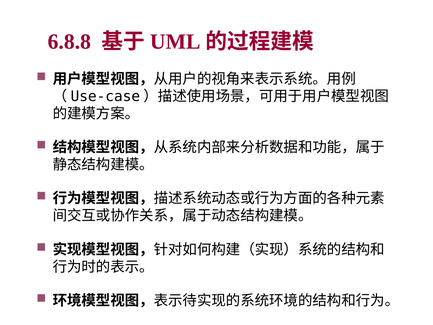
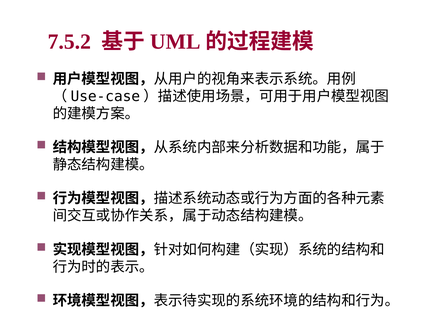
6.8.8: 6.8.8 -> 7.5.2
